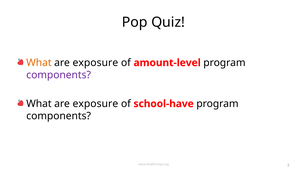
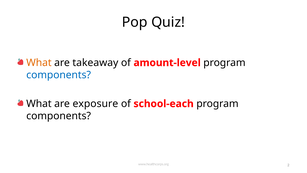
exposure at (95, 63): exposure -> takeaway
components at (59, 75) colour: purple -> blue
school-have: school-have -> school-each
